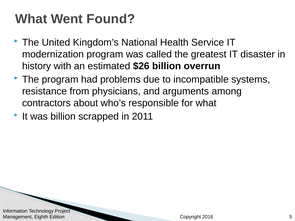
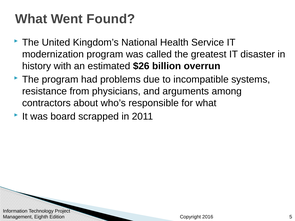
was billion: billion -> board
